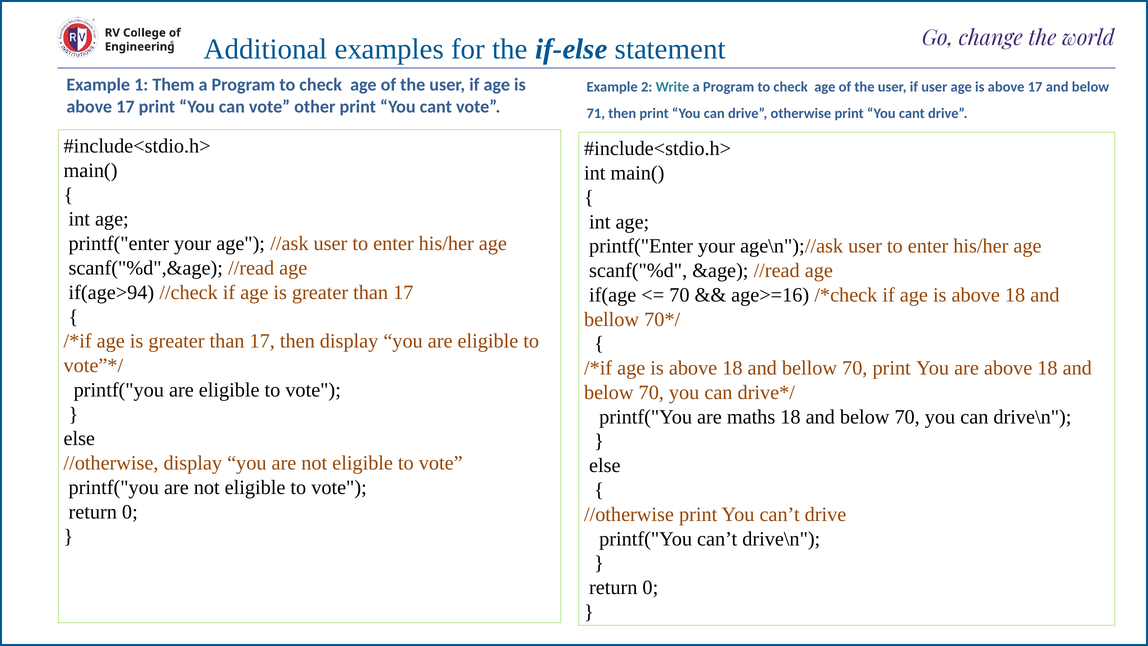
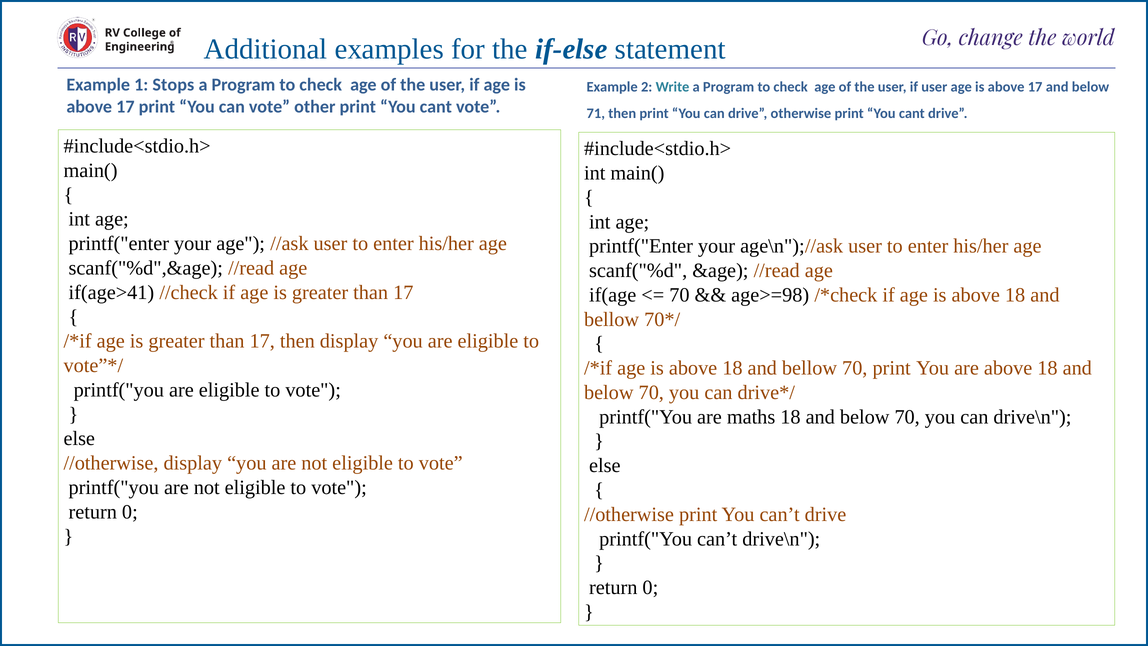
Them: Them -> Stops
if(age>94: if(age>94 -> if(age>41
age>=16: age>=16 -> age>=98
